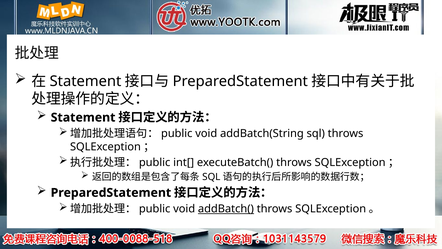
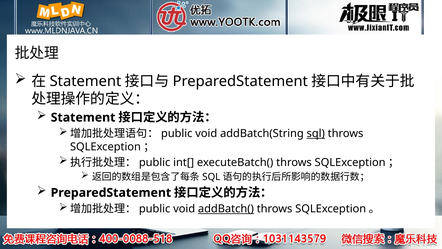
sql underline: none -> present
